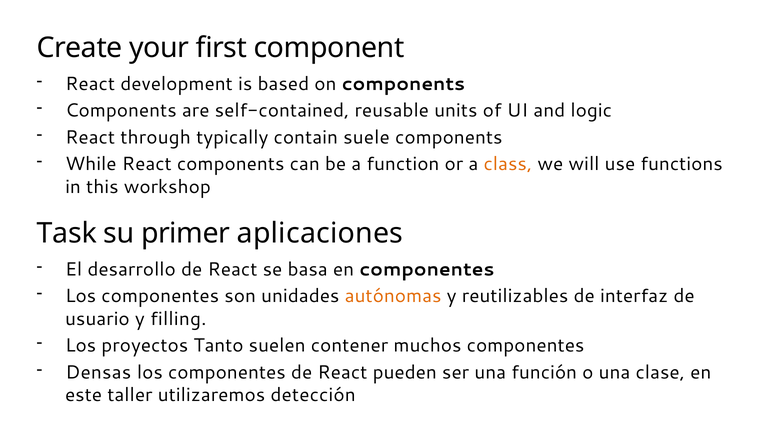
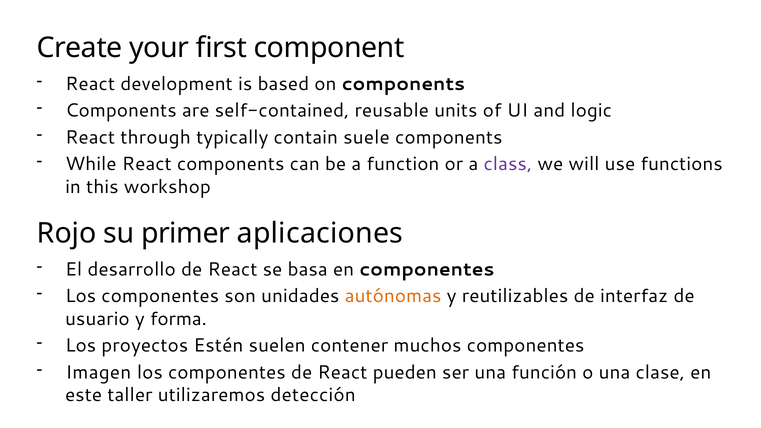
class colour: orange -> purple
Task: Task -> Rojo
filling: filling -> forma
Tanto: Tanto -> Estén
Densas: Densas -> Imagen
